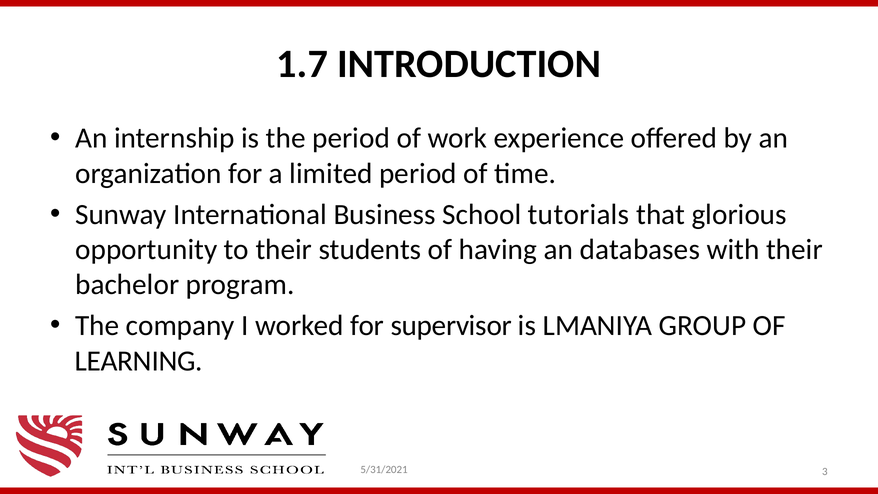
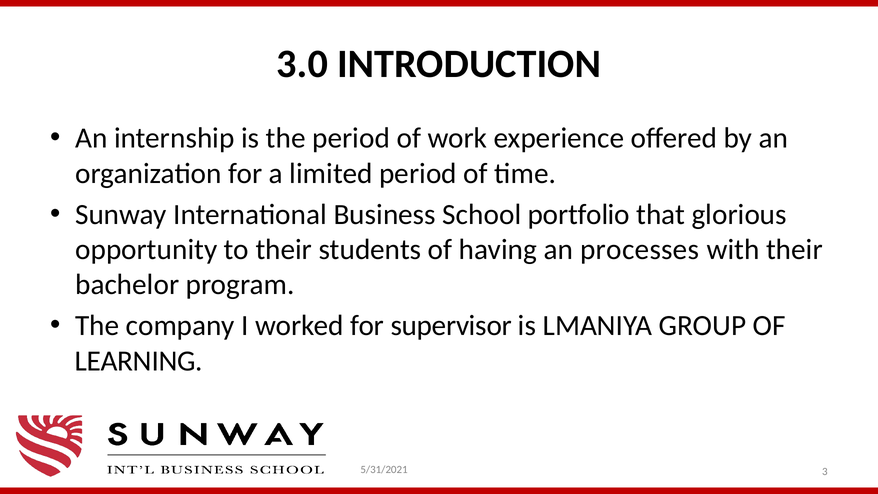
1.7: 1.7 -> 3.0
tutorials: tutorials -> portfolio
databases: databases -> processes
